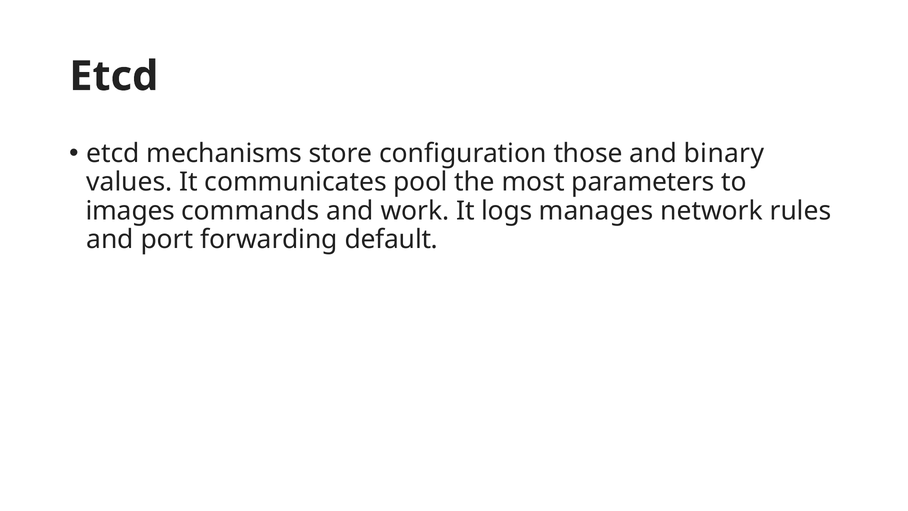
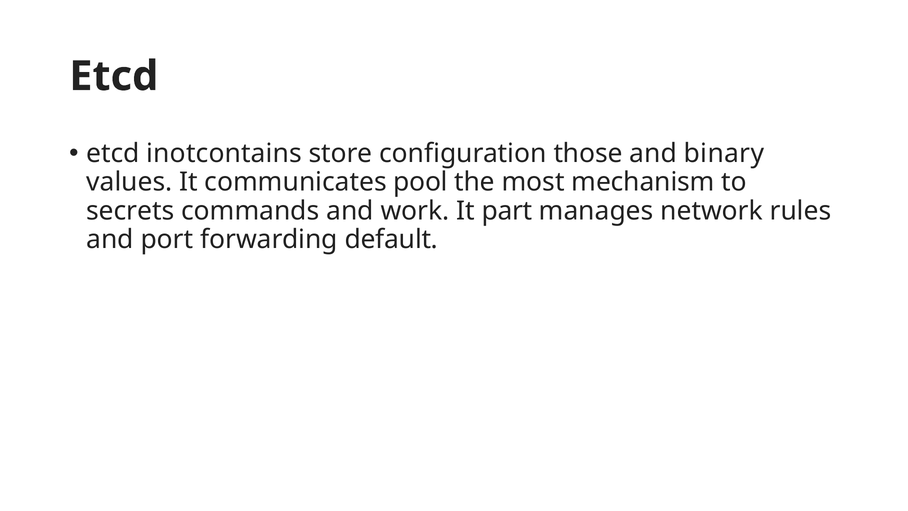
mechanisms: mechanisms -> inotcontains
parameters: parameters -> mechanism
images: images -> secrets
logs: logs -> part
